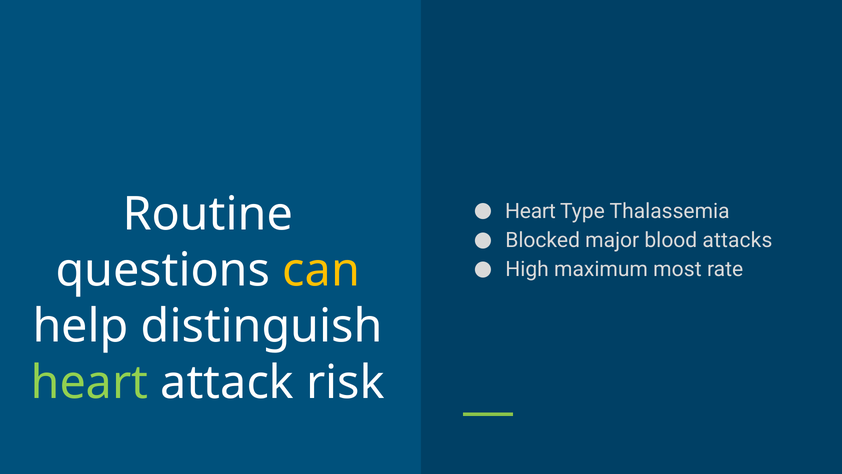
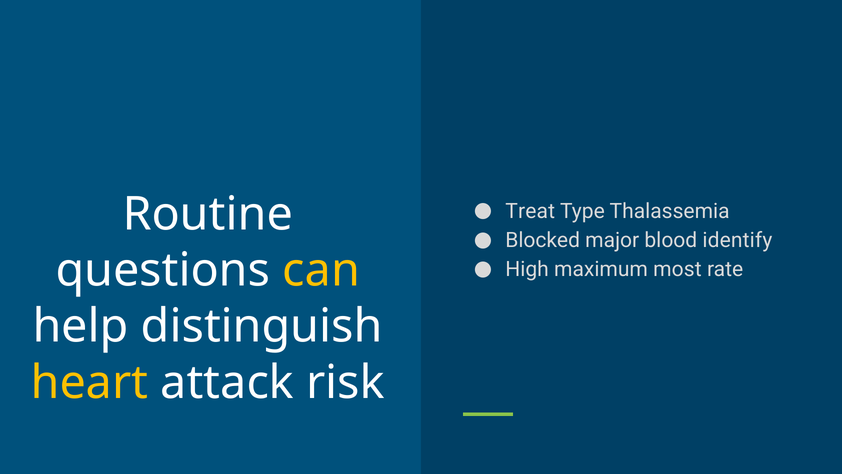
Heart at (530, 211): Heart -> Treat
attacks: attacks -> identify
heart at (89, 382) colour: light green -> yellow
